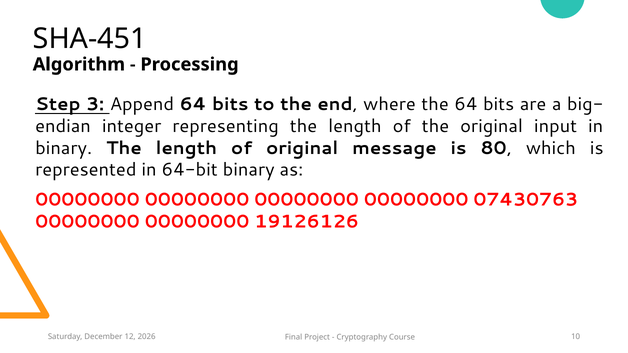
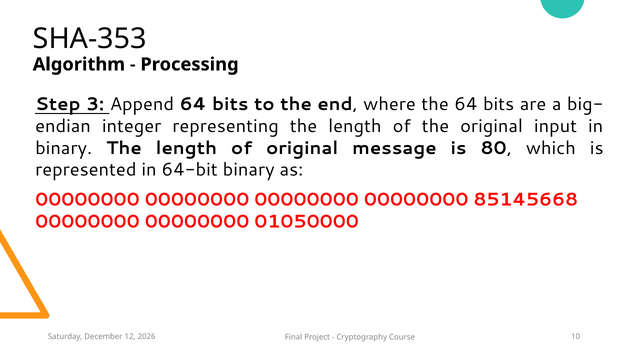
SHA-451: SHA-451 -> SHA-353
07430763: 07430763 -> 85145668
19126126: 19126126 -> 01050000
